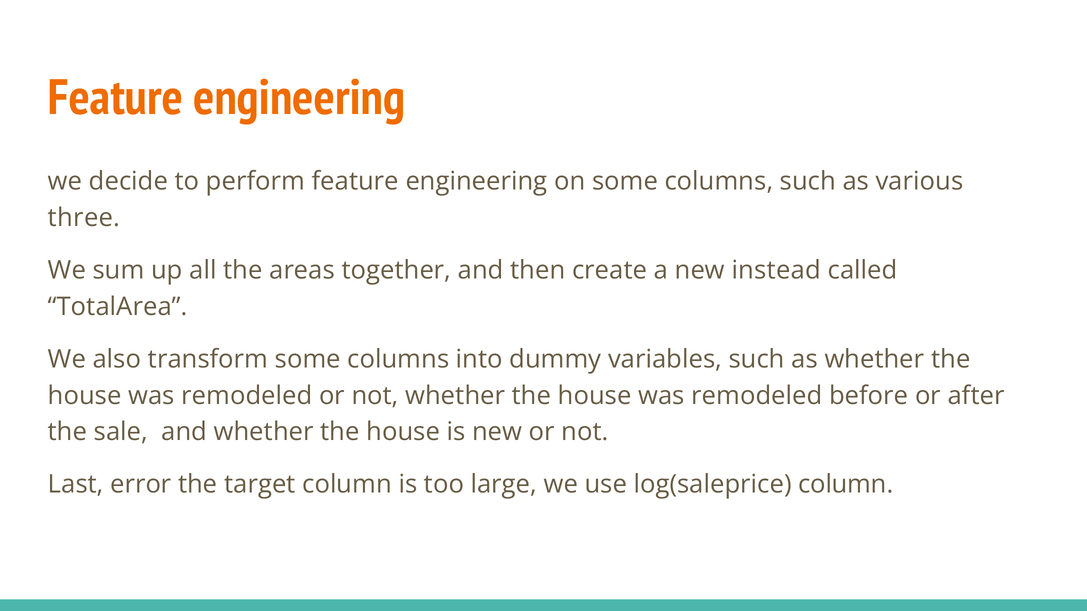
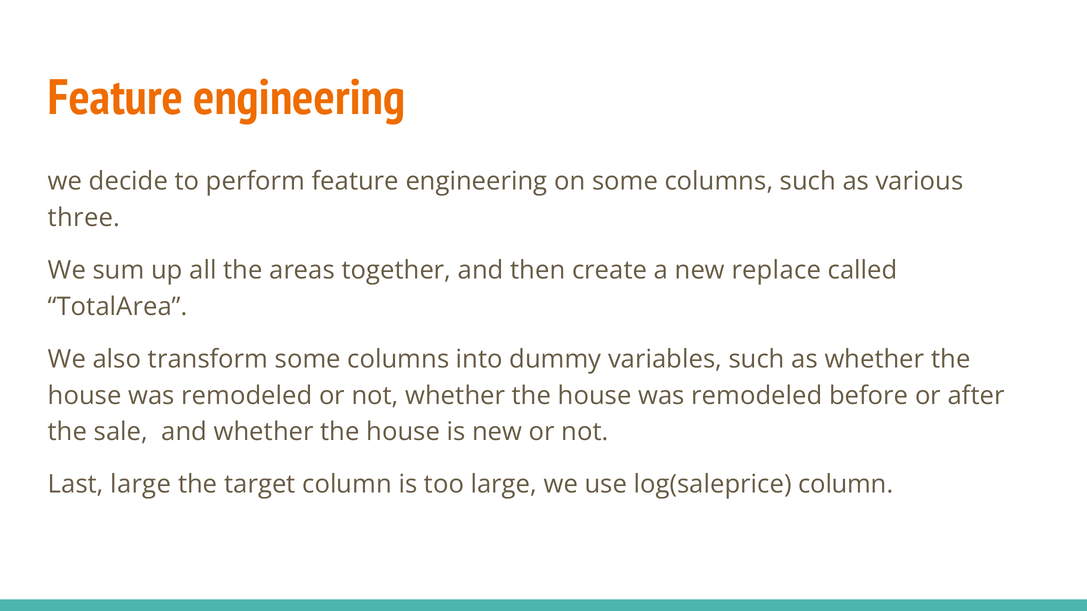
instead: instead -> replace
Last error: error -> large
